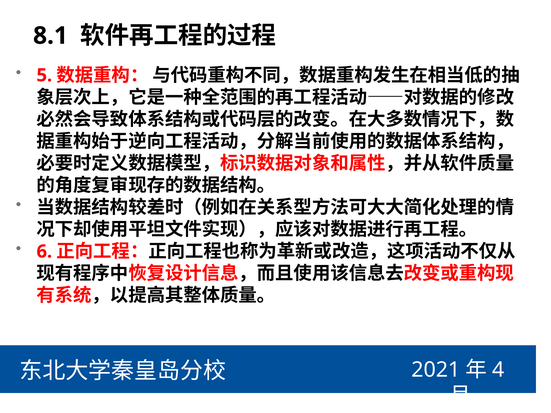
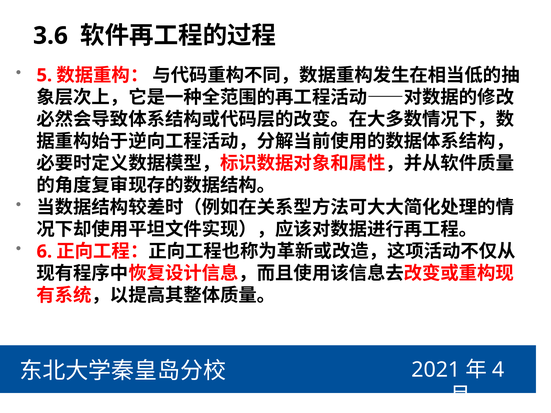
8.1: 8.1 -> 3.6
